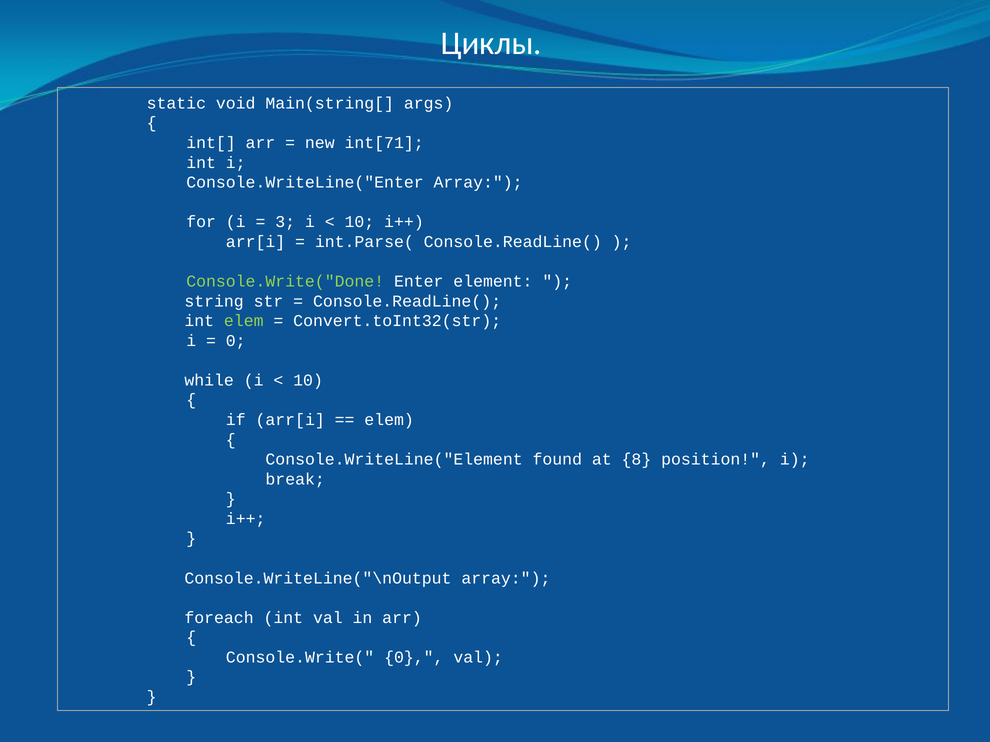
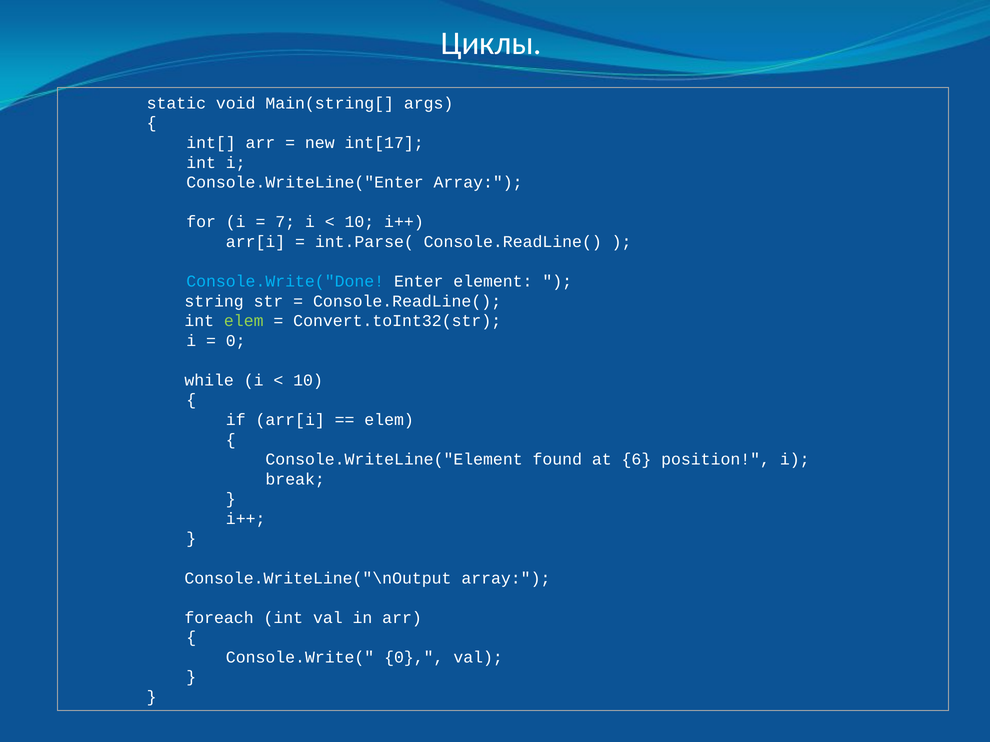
int[71: int[71 -> int[17
3: 3 -> 7
Console.Write("Done colour: light green -> light blue
8: 8 -> 6
